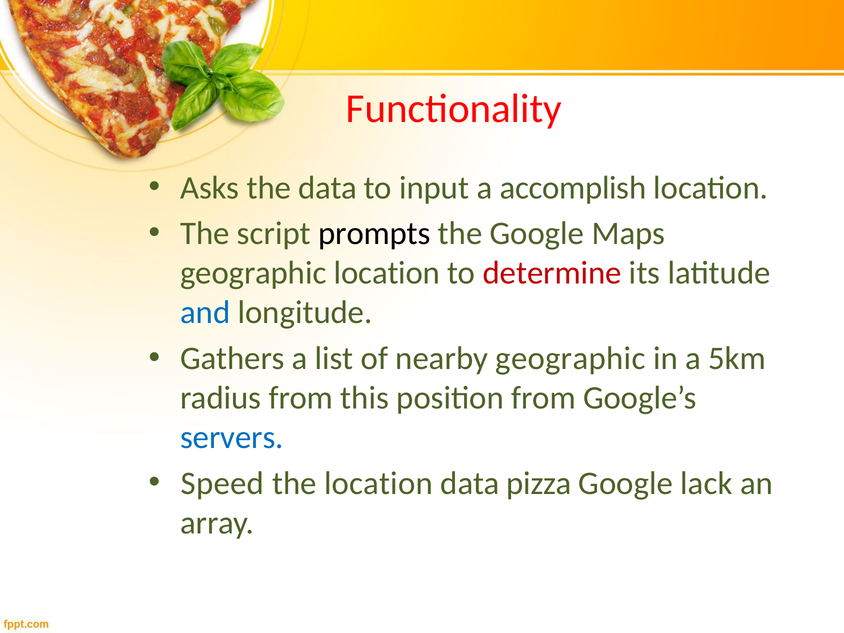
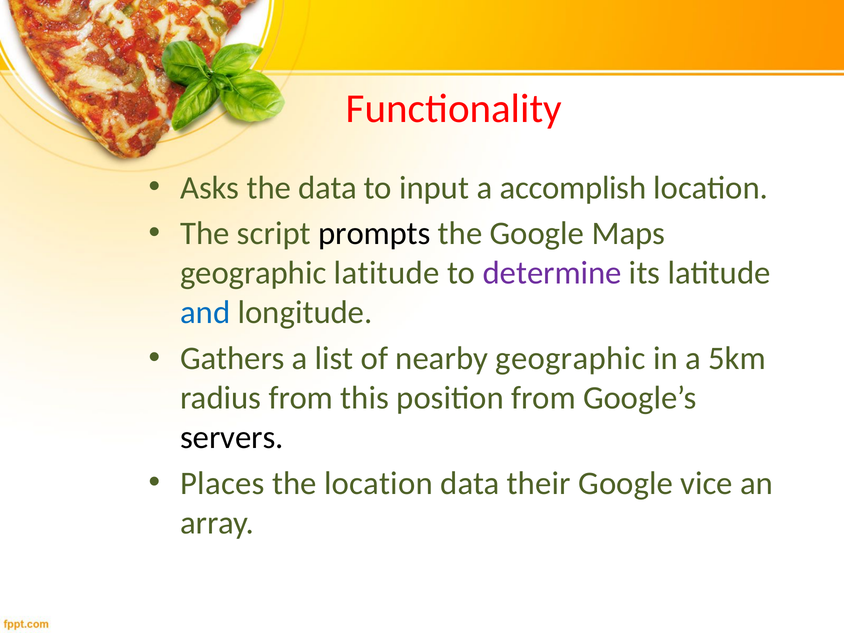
geographic location: location -> latitude
determine colour: red -> purple
servers colour: blue -> black
Speed: Speed -> Places
pizza: pizza -> their
lack: lack -> vice
